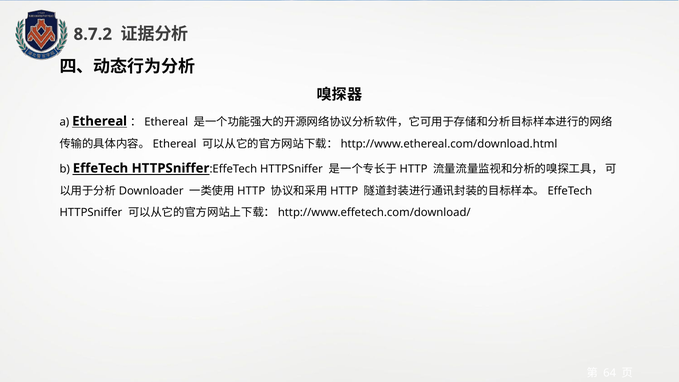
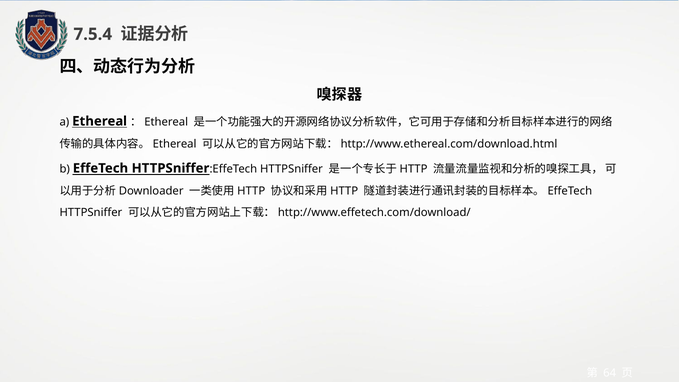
8.7.2: 8.7.2 -> 7.5.4
